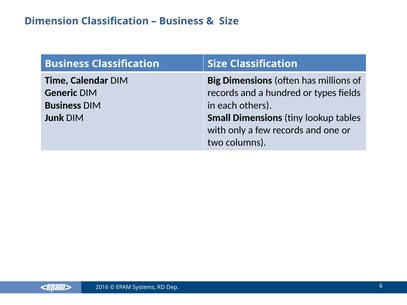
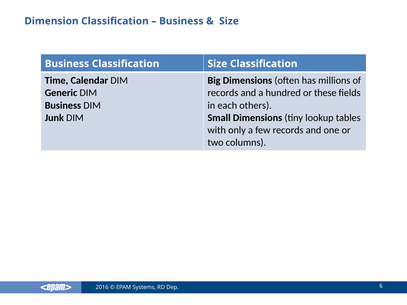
types: types -> these
